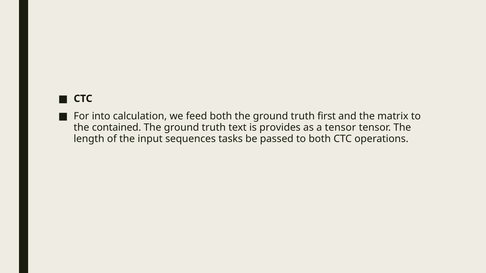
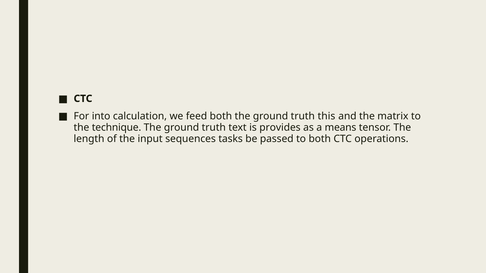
first: first -> this
contained: contained -> technique
a tensor: tensor -> means
